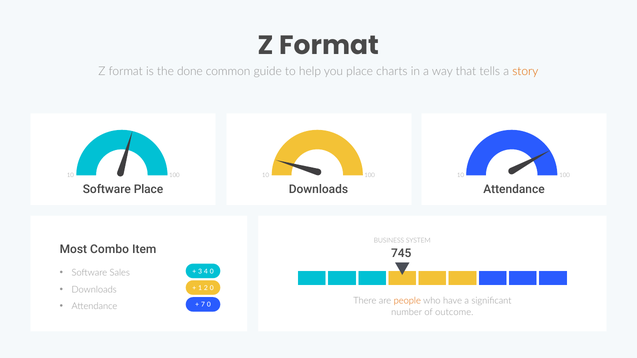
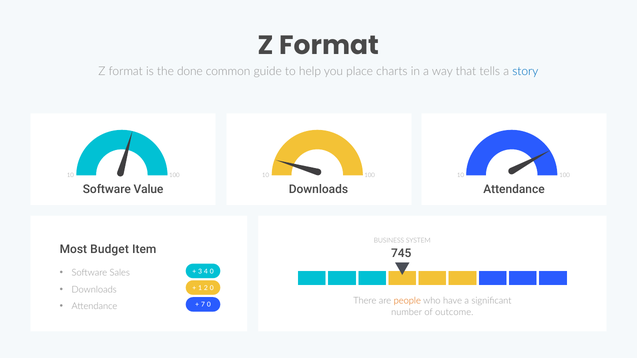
story colour: orange -> blue
Software Place: Place -> Value
Combo: Combo -> Budget
